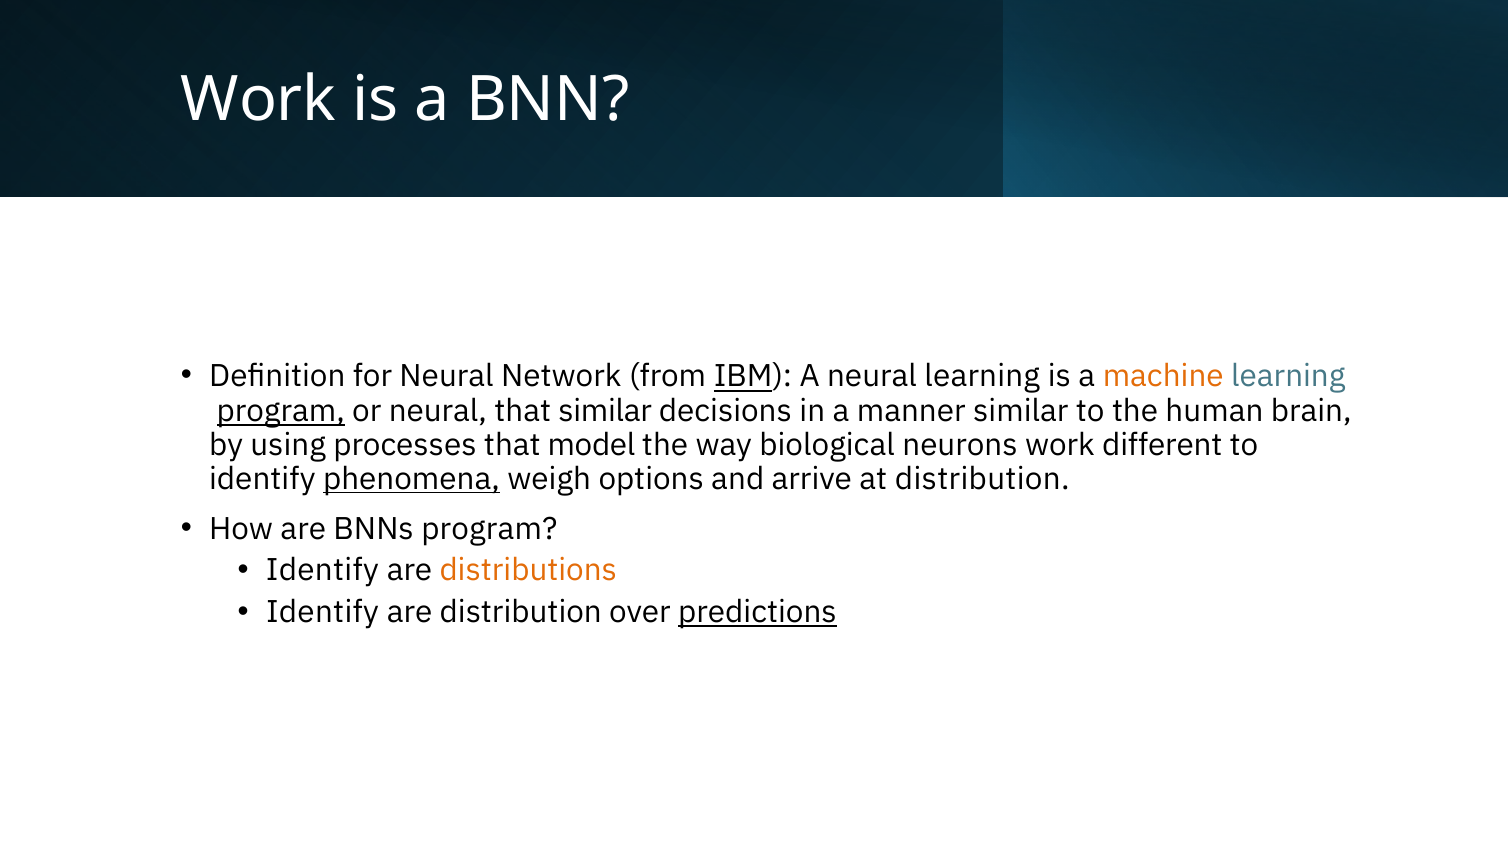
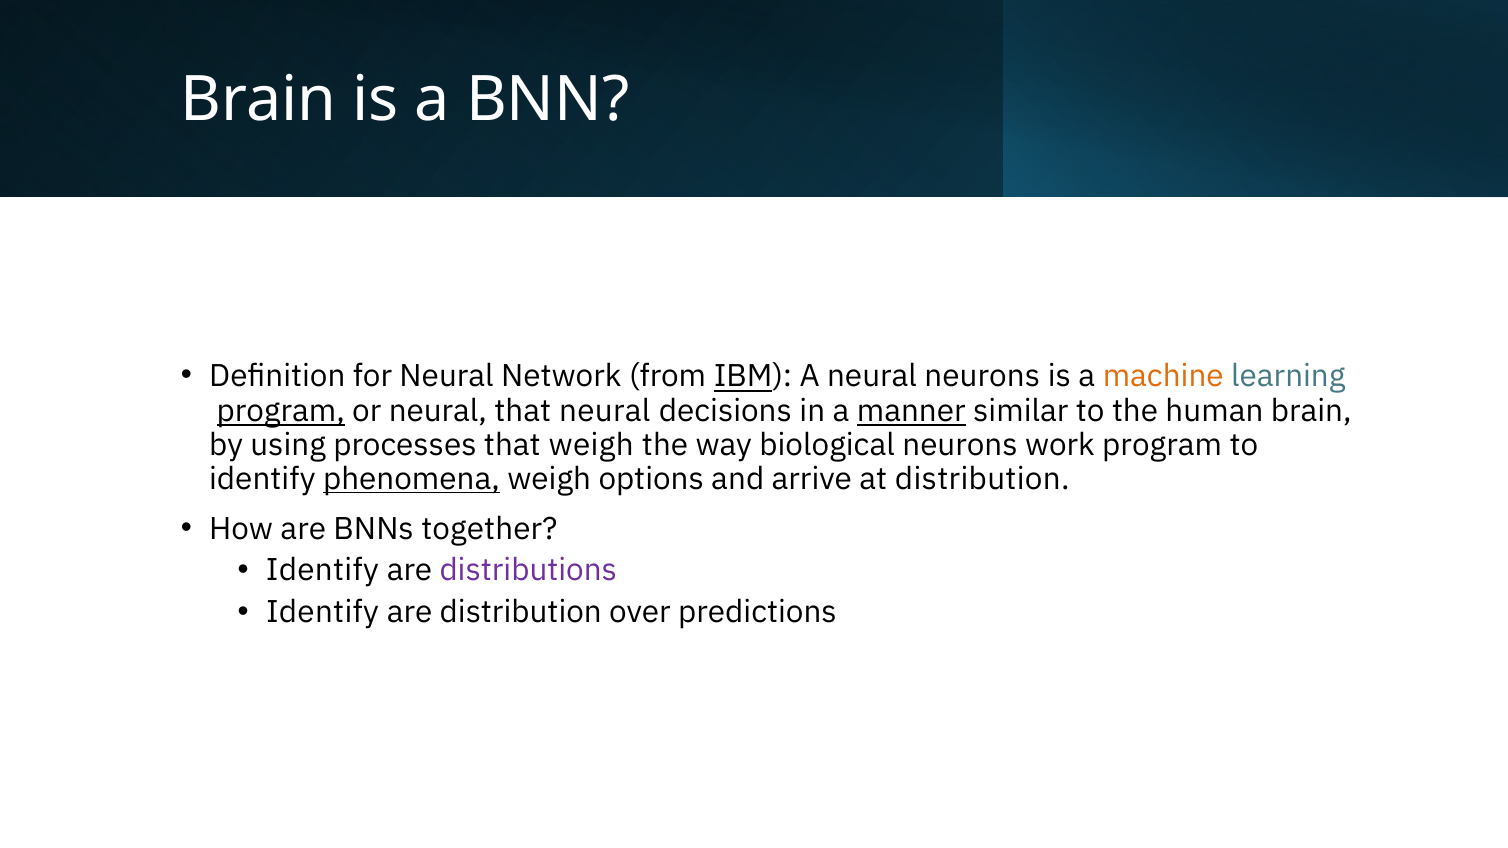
Work at (259, 100): Work -> Brain
neural learning: learning -> neurons
that similar: similar -> neural
manner underline: none -> present
that model: model -> weigh
work different: different -> program
BNNs program: program -> together
distributions colour: orange -> purple
predictions underline: present -> none
